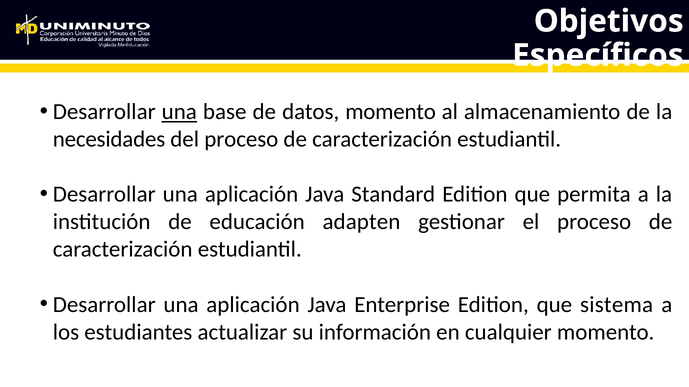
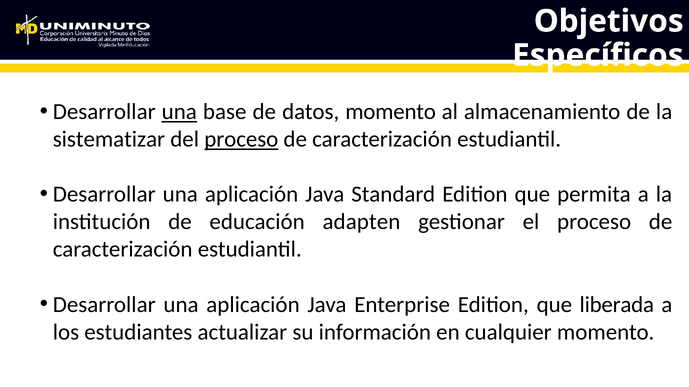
necesidades: necesidades -> sistematizar
proceso at (241, 140) underline: none -> present
sistema: sistema -> liberada
